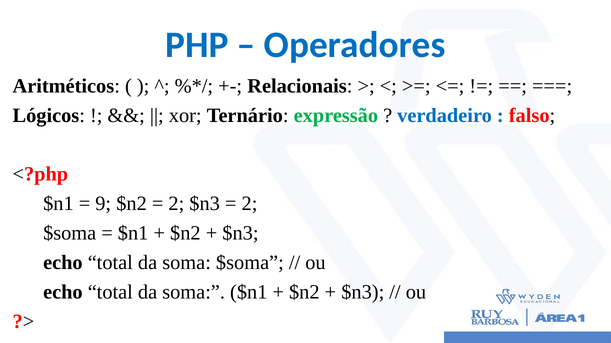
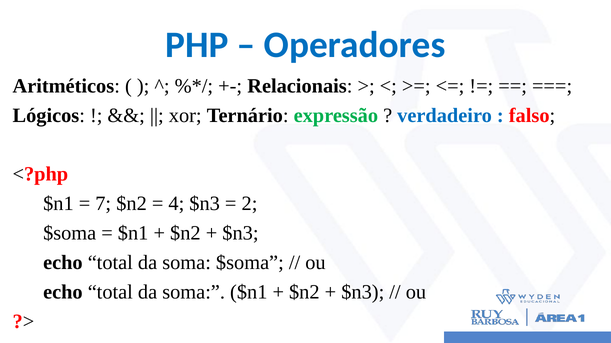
9: 9 -> 7
2 at (176, 204): 2 -> 4
